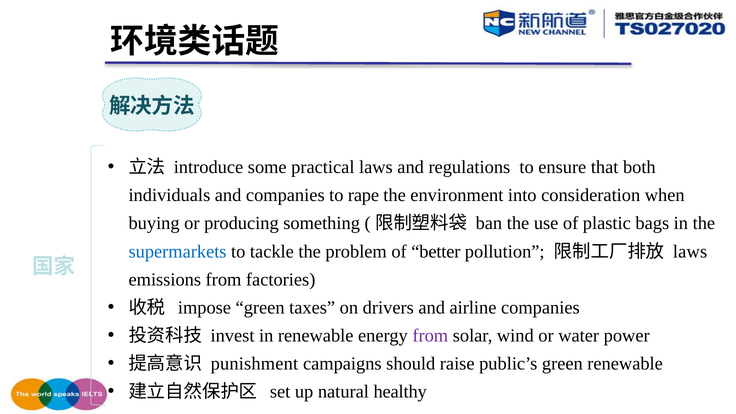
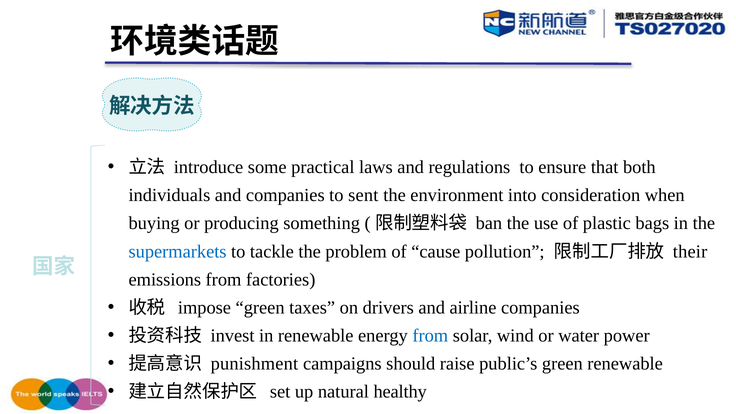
rape: rape -> sent
better: better -> cause
laws at (690, 251): laws -> their
from at (430, 336) colour: purple -> blue
